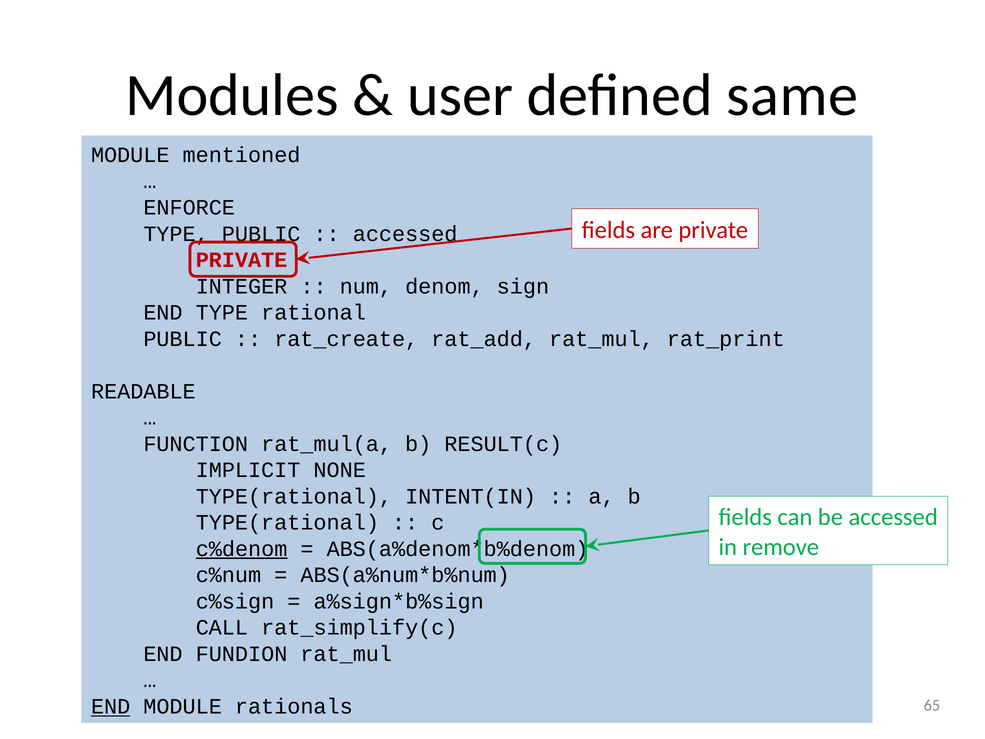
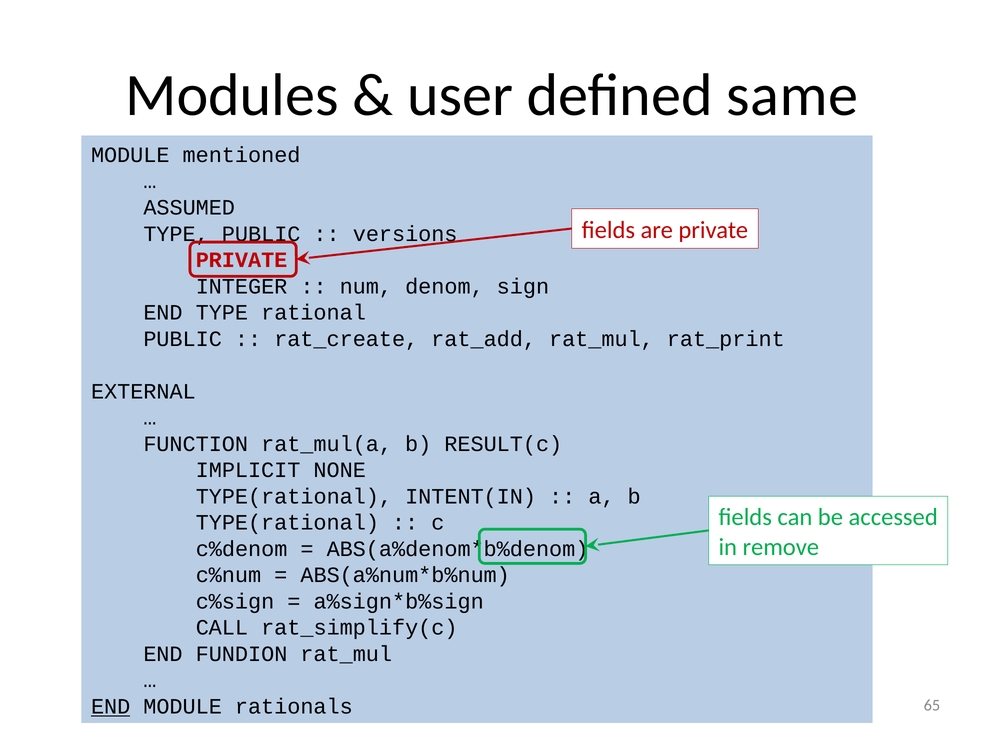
ENFORCE: ENFORCE -> ASSUMED
accessed at (405, 234): accessed -> versions
READABLE: READABLE -> EXTERNAL
c%denom underline: present -> none
